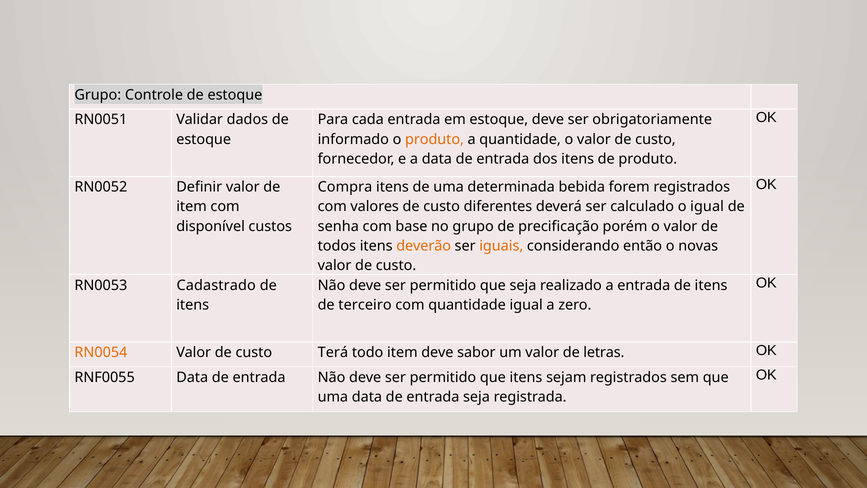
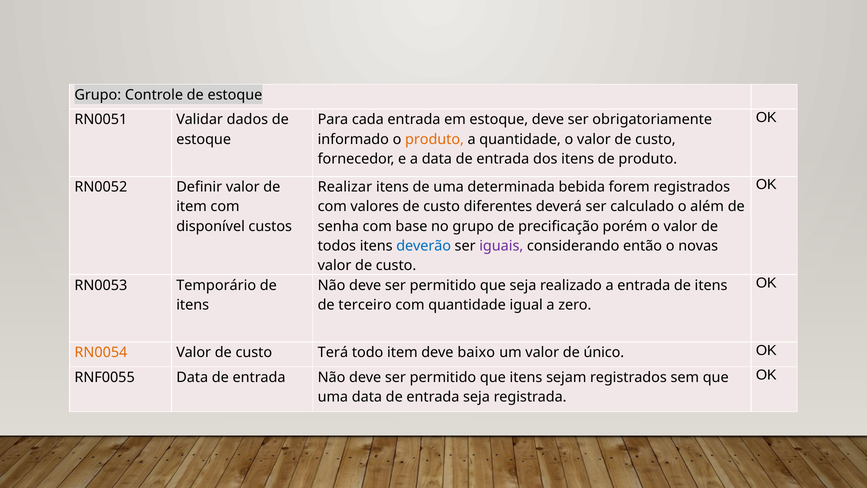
Compra: Compra -> Realizar
o igual: igual -> além
deverão colour: orange -> blue
iguais colour: orange -> purple
Cadastrado: Cadastrado -> Temporário
sabor: sabor -> baixo
letras: letras -> único
